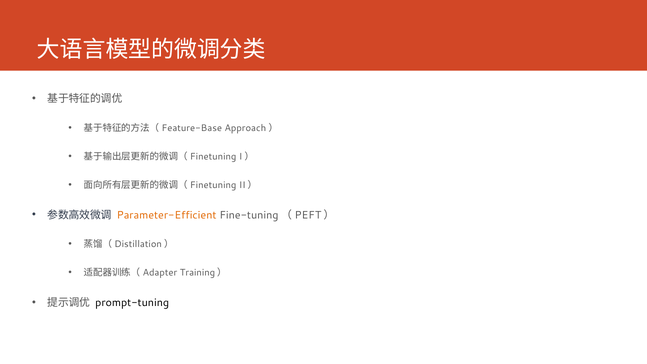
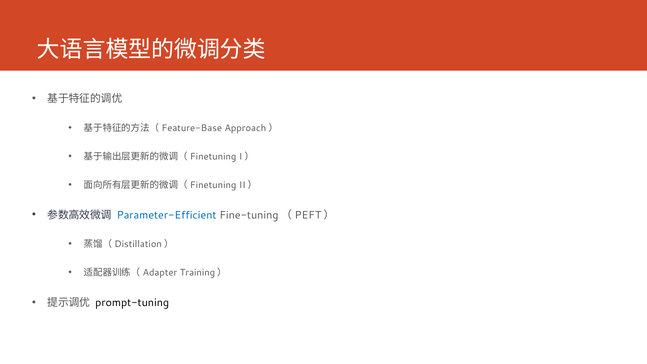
Parameter-Efficient colour: orange -> blue
